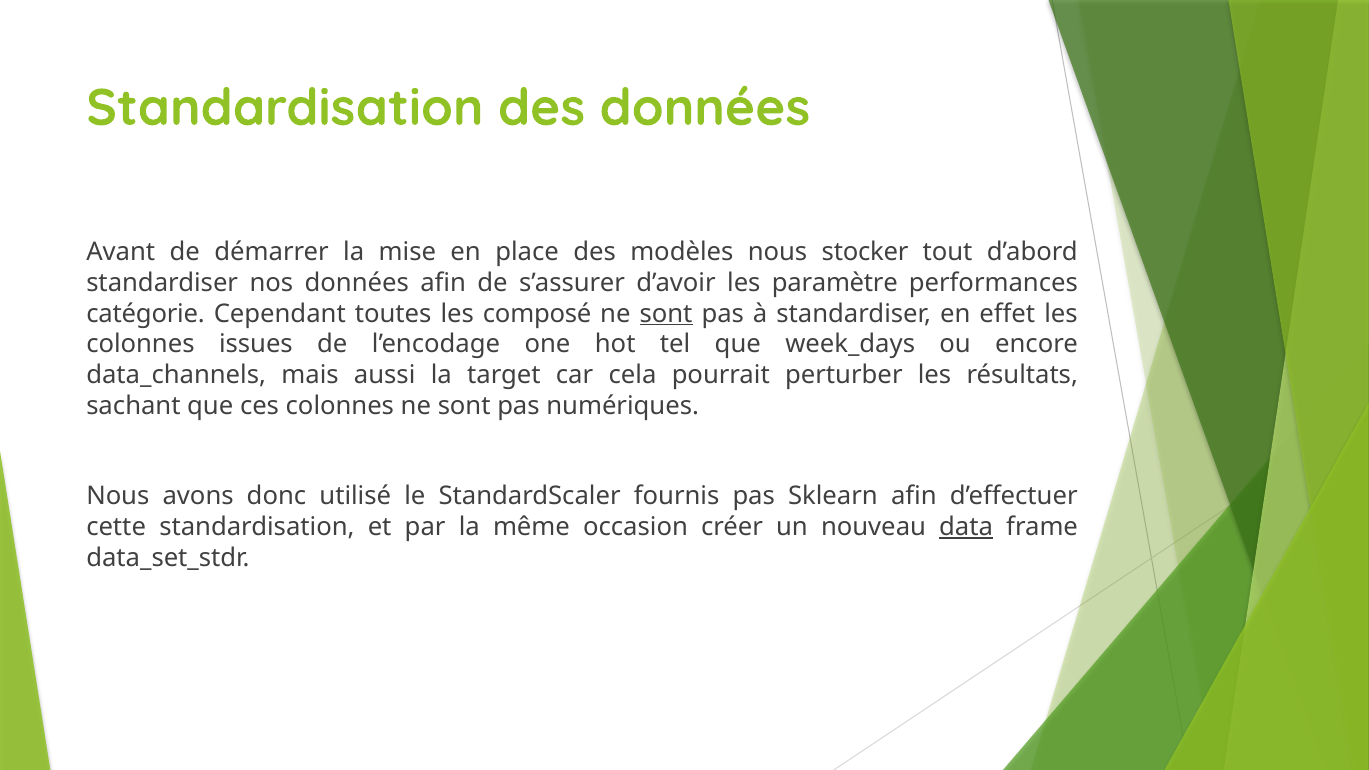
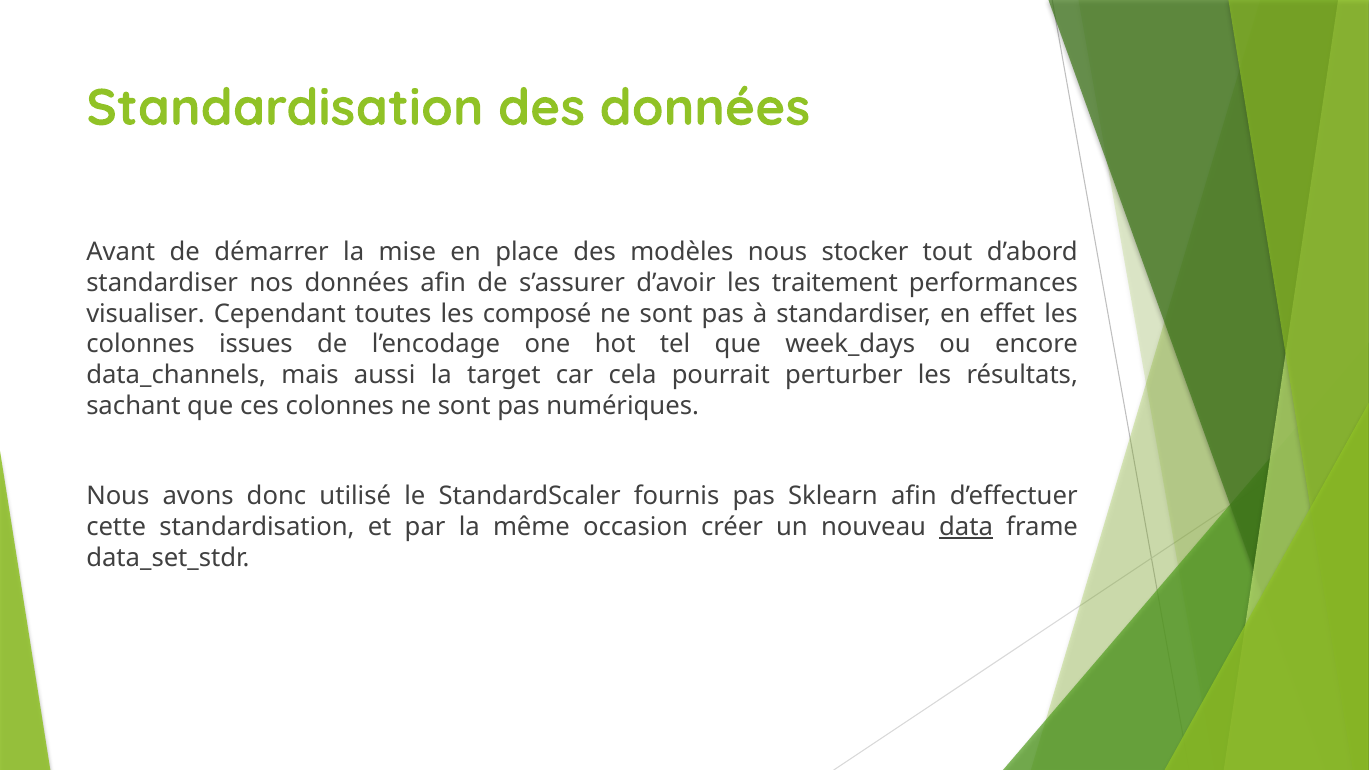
paramètre: paramètre -> traitement
catégorie: catégorie -> visualiser
sont at (666, 314) underline: present -> none
